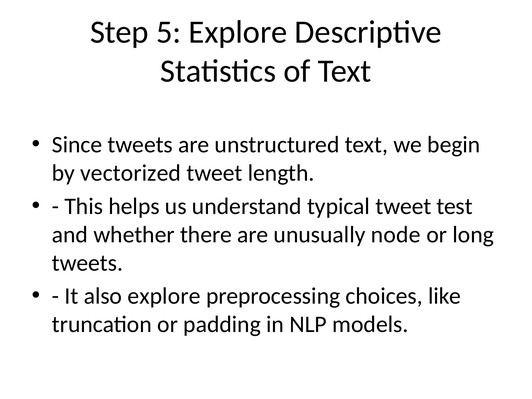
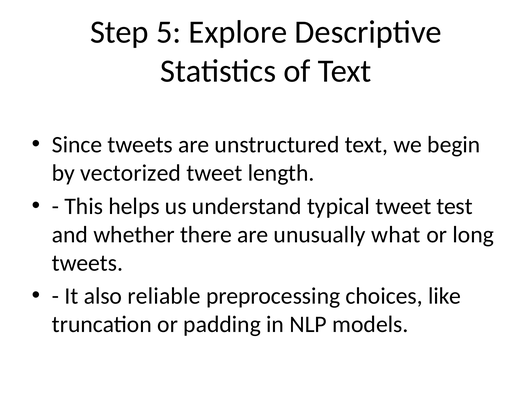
node: node -> what
also explore: explore -> reliable
